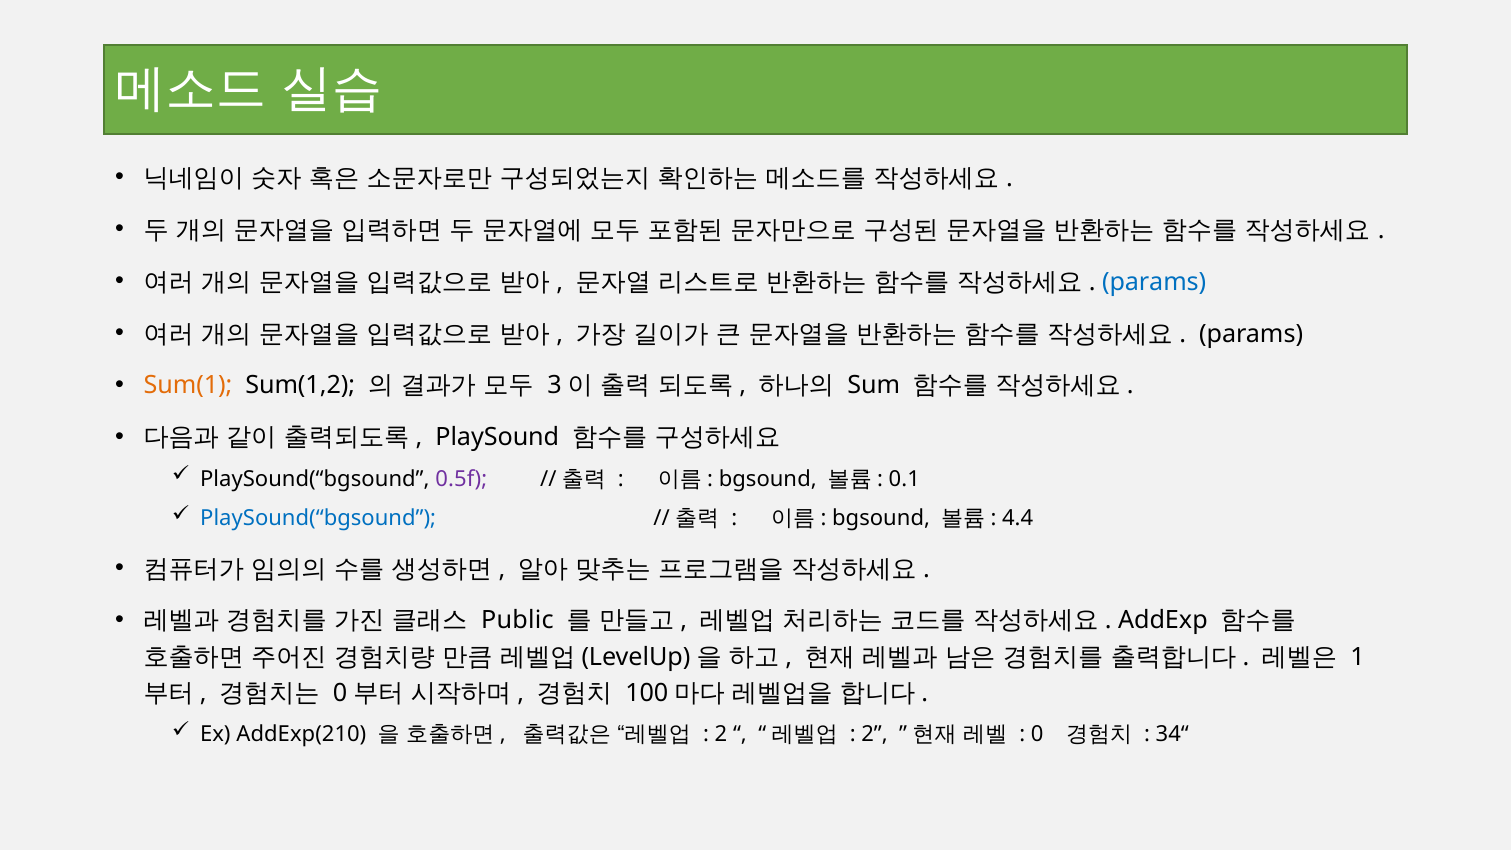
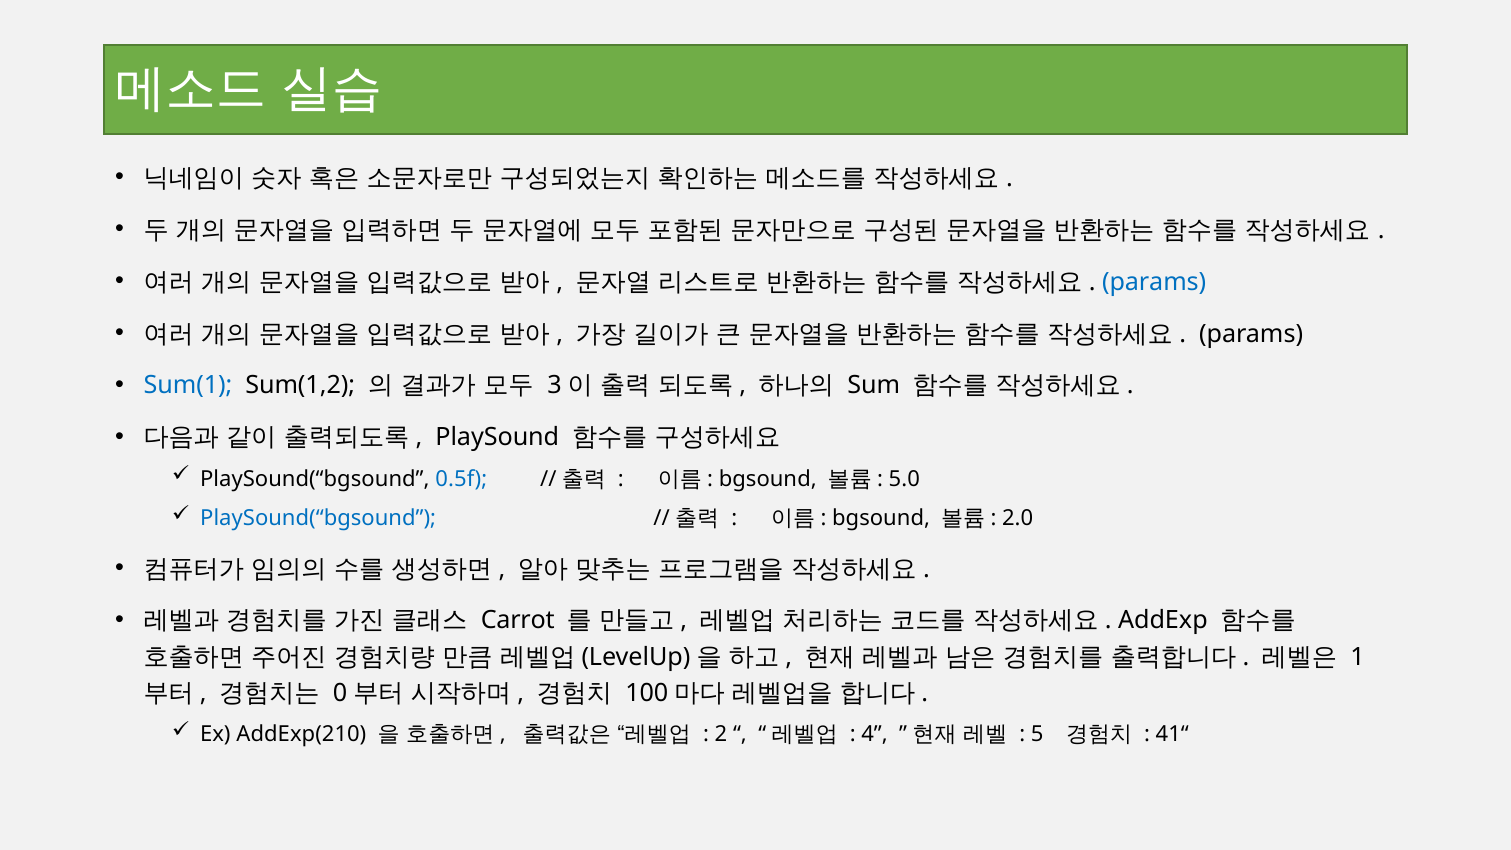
Sum(1 colour: orange -> blue
0.5f colour: purple -> blue
0.1: 0.1 -> 5.0
4.4: 4.4 -> 2.0
Public: Public -> Carrot
2 at (875, 734): 2 -> 4
0: 0 -> 5
34“: 34“ -> 41“
